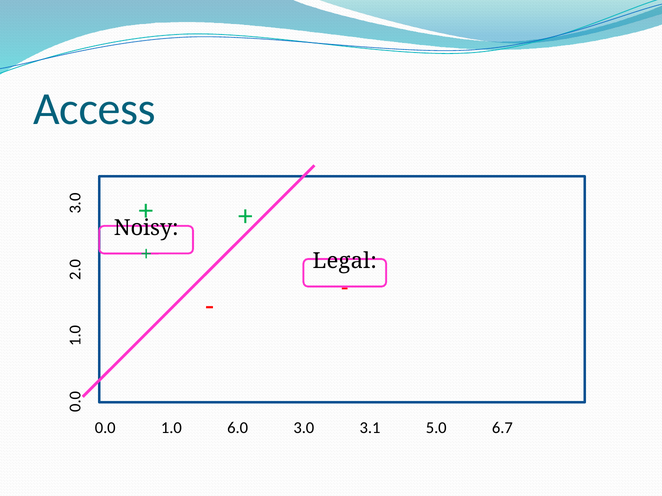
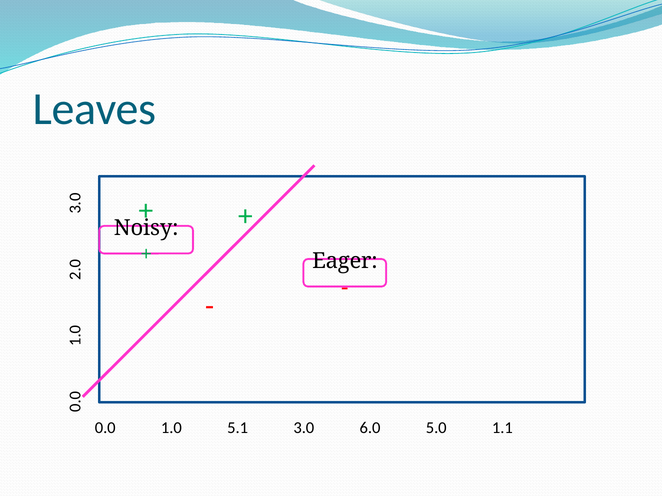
Access: Access -> Leaves
Legal: Legal -> Eager
6.0: 6.0 -> 5.1
3.1: 3.1 -> 6.0
6.7: 6.7 -> 1.1
